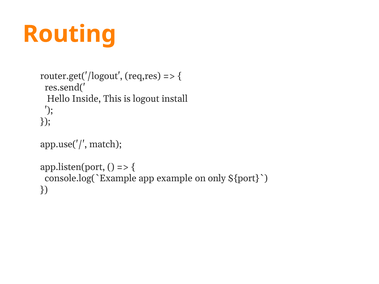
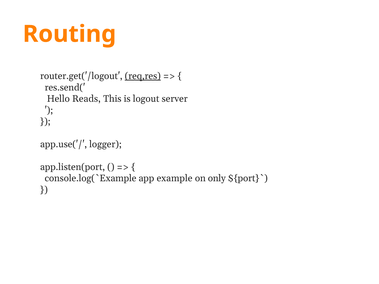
req,res underline: none -> present
Inside: Inside -> Reads
install: install -> server
match: match -> logger
